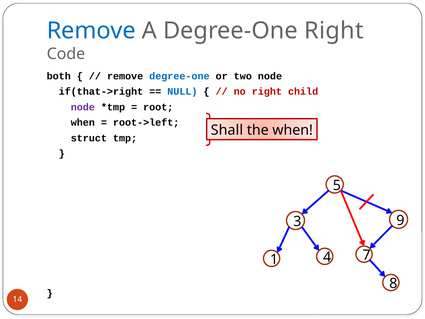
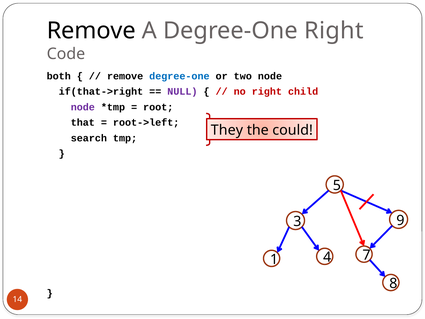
Remove at (91, 31) colour: blue -> black
NULL colour: blue -> purple
when at (83, 123): when -> that
Shall: Shall -> They
the when: when -> could
struct: struct -> search
